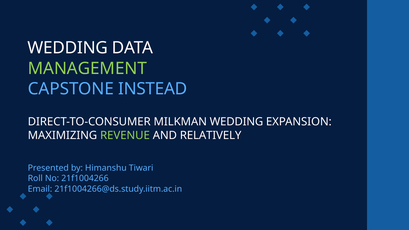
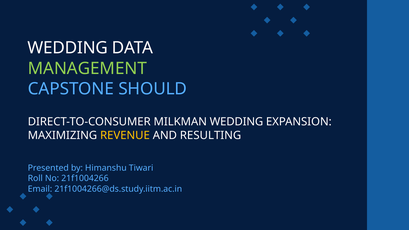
INSTEAD: INSTEAD -> SHOULD
REVENUE colour: light green -> yellow
RELATIVELY: RELATIVELY -> RESULTING
